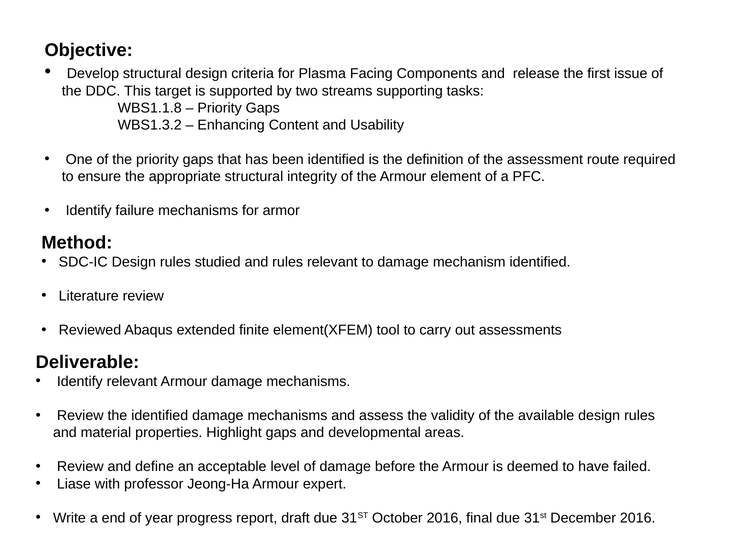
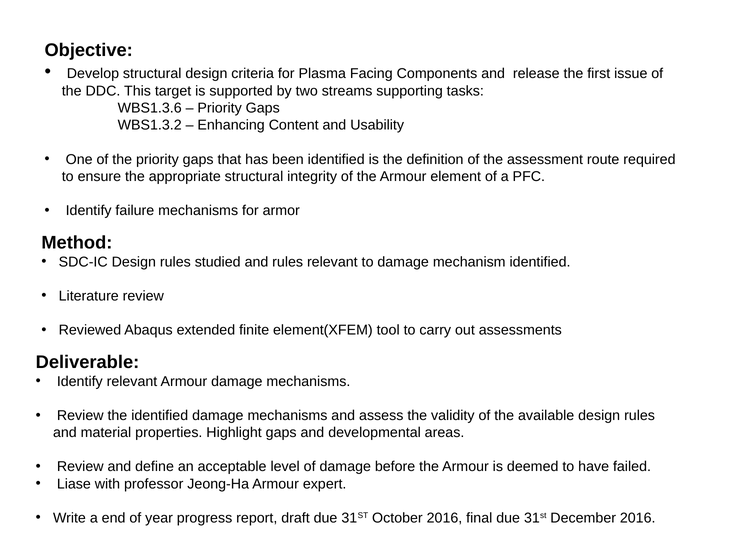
WBS1.1.8: WBS1.1.8 -> WBS1.3.6
